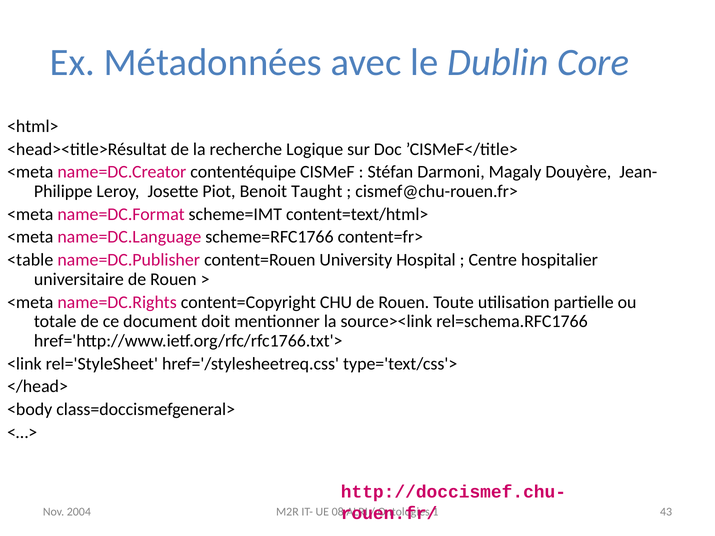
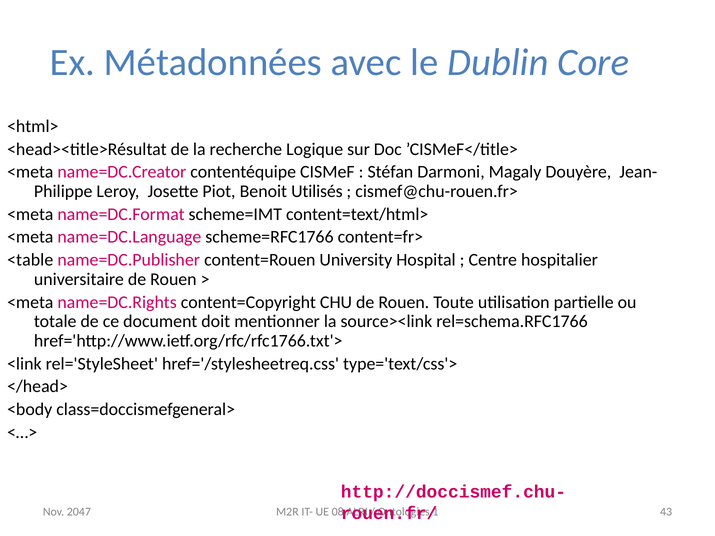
Taught: Taught -> Utilisés
2004: 2004 -> 2047
